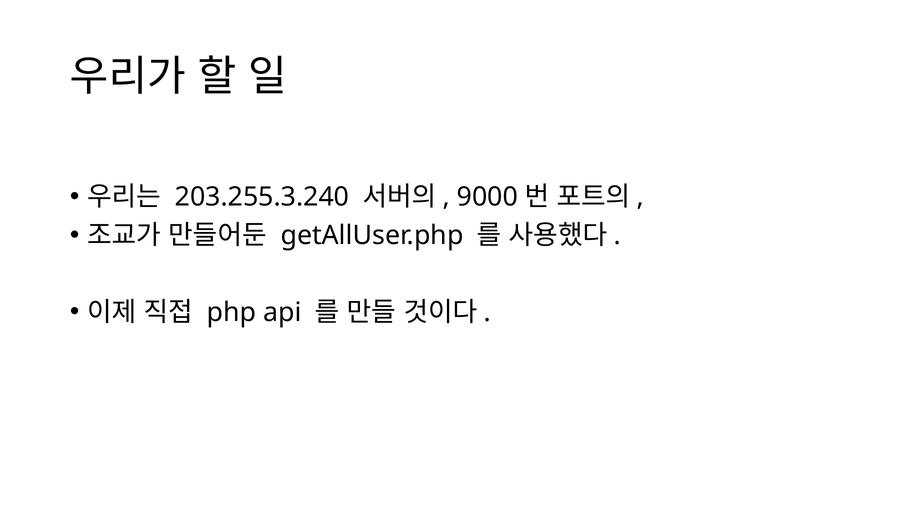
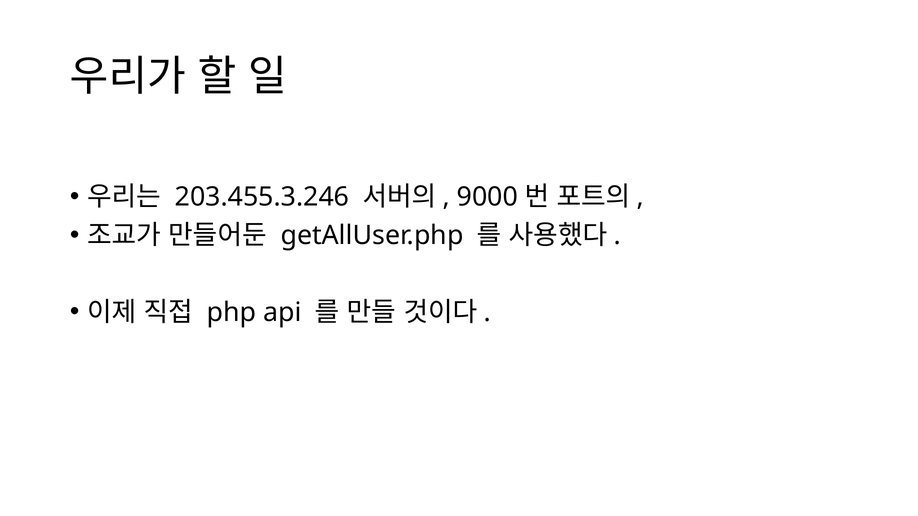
203.255.3.240: 203.255.3.240 -> 203.455.3.246
